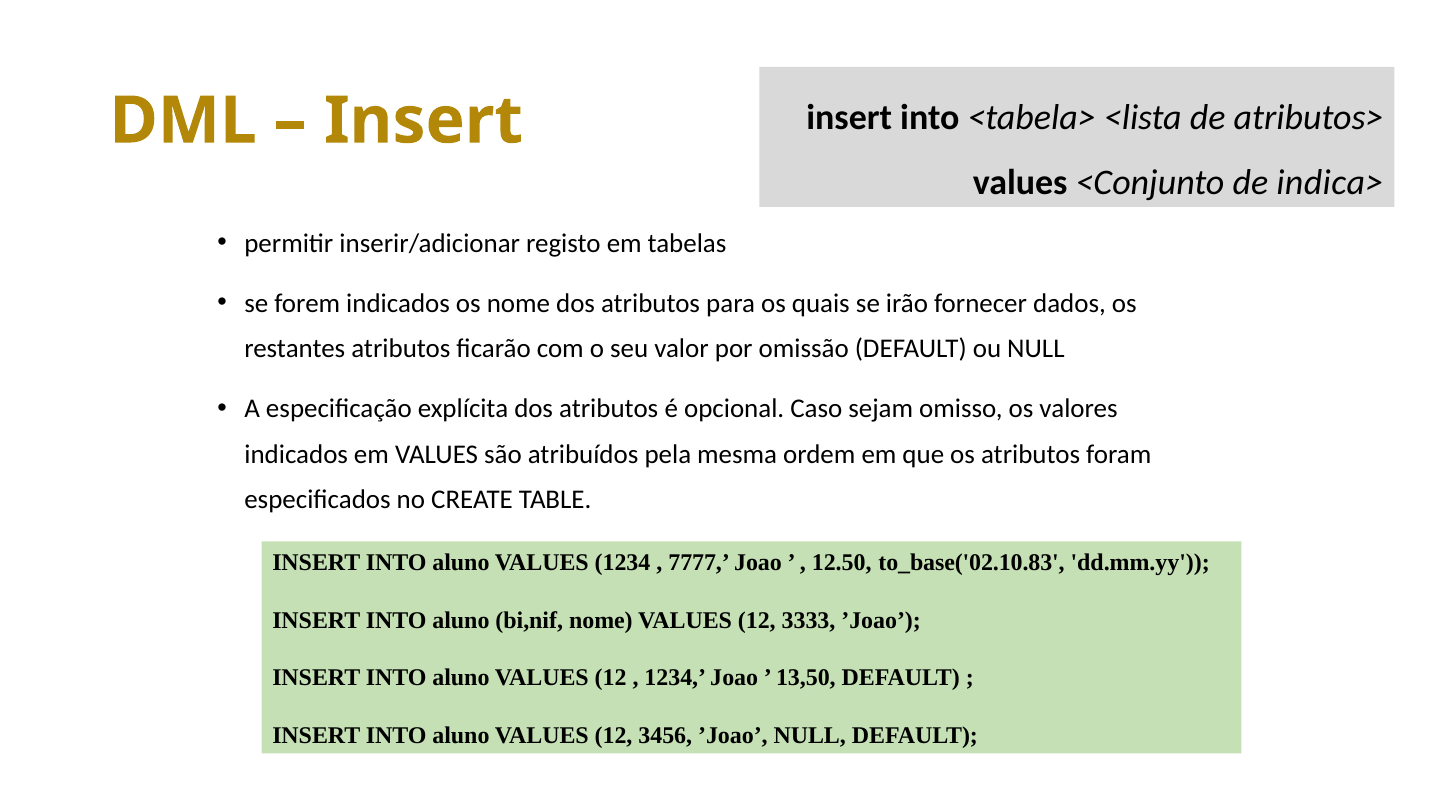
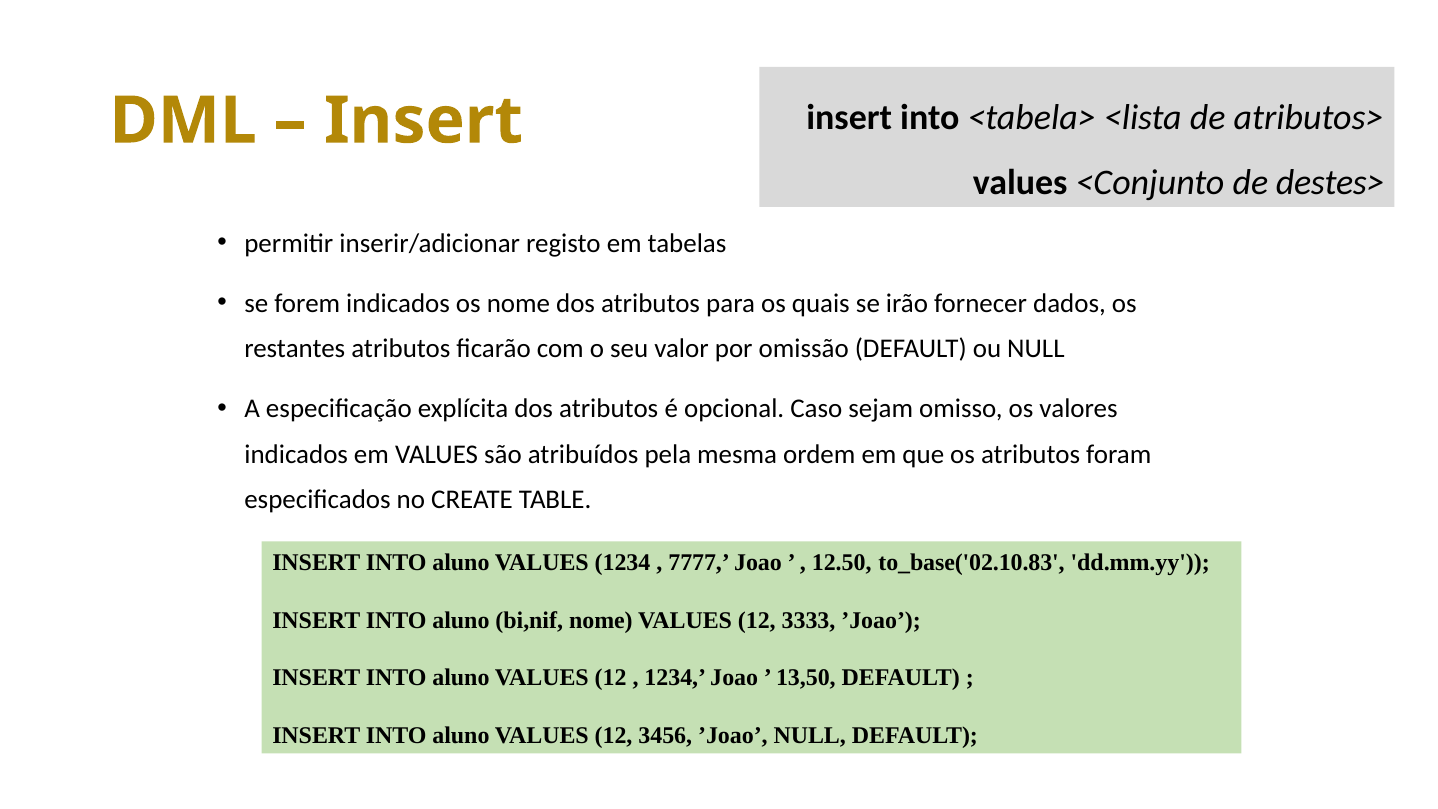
indica>: indica> -> destes>
